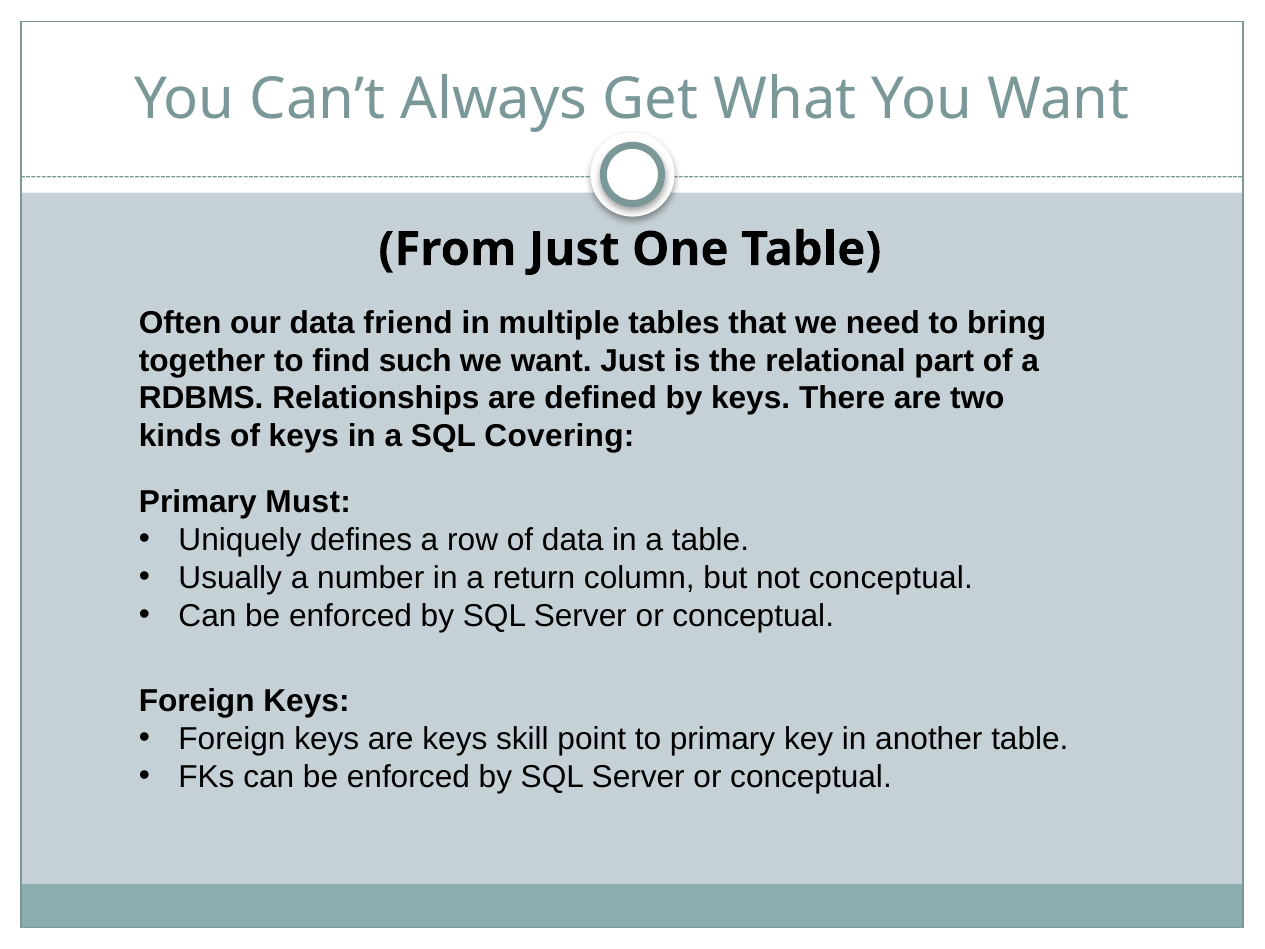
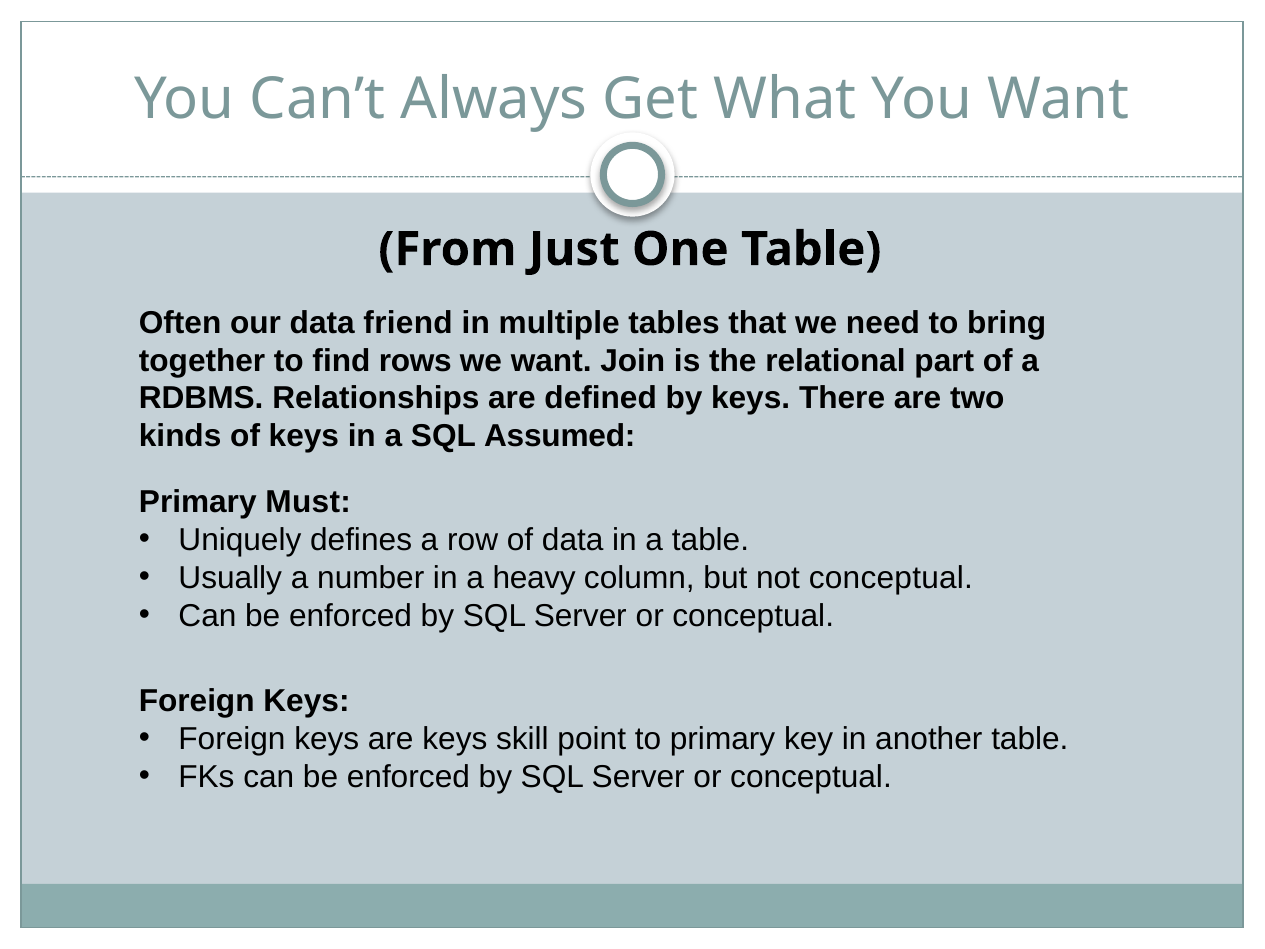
such: such -> rows
want Just: Just -> Join
Covering: Covering -> Assumed
return: return -> heavy
